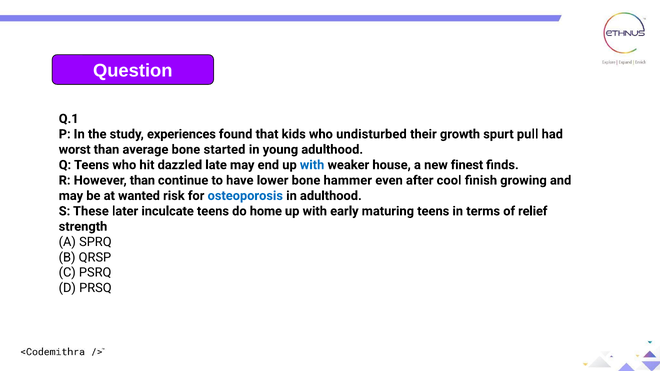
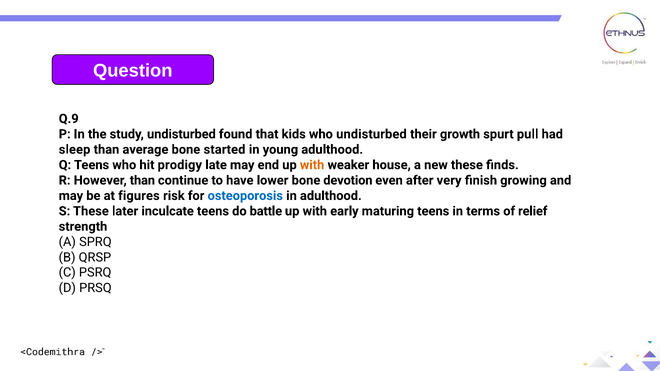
Q.1: Q.1 -> Q.9
study experiences: experiences -> undisturbed
worst: worst -> sleep
dazzled: dazzled -> prodigy
with at (312, 165) colour: blue -> orange
new finest: finest -> these
hammer: hammer -> devotion
cool: cool -> very
wanted: wanted -> figures
home: home -> battle
